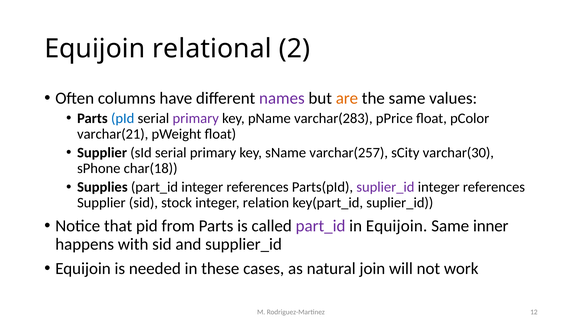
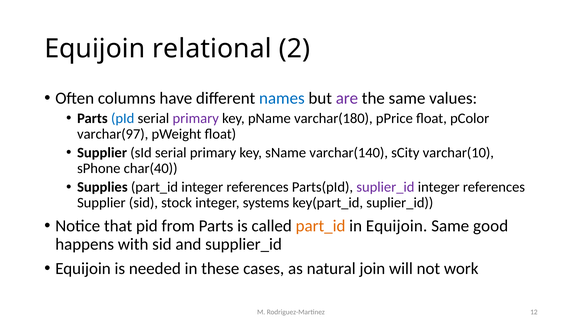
names colour: purple -> blue
are colour: orange -> purple
varchar(283: varchar(283 -> varchar(180
varchar(21: varchar(21 -> varchar(97
varchar(257: varchar(257 -> varchar(140
varchar(30: varchar(30 -> varchar(10
char(18: char(18 -> char(40
relation: relation -> systems
part_id at (321, 226) colour: purple -> orange
inner: inner -> good
